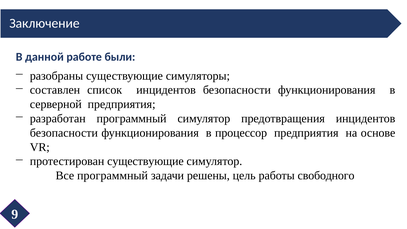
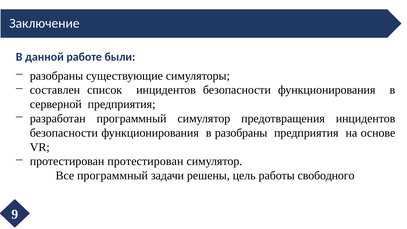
в процессор: процессор -> разобраны
протестирован существующие: существующие -> протестирован
